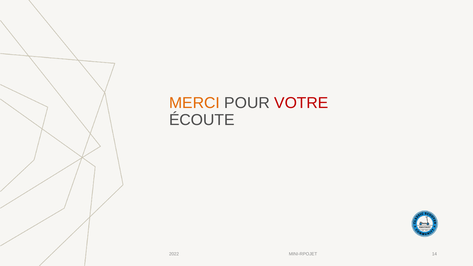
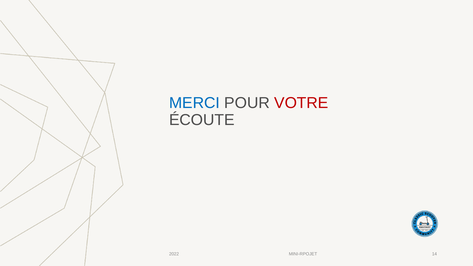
MERCI colour: orange -> blue
